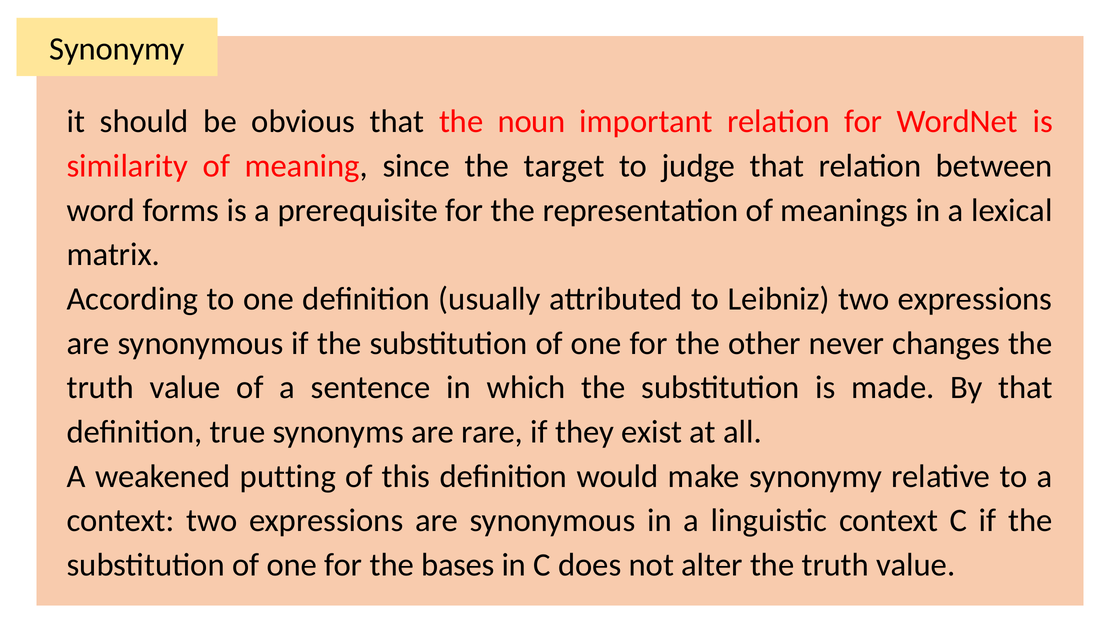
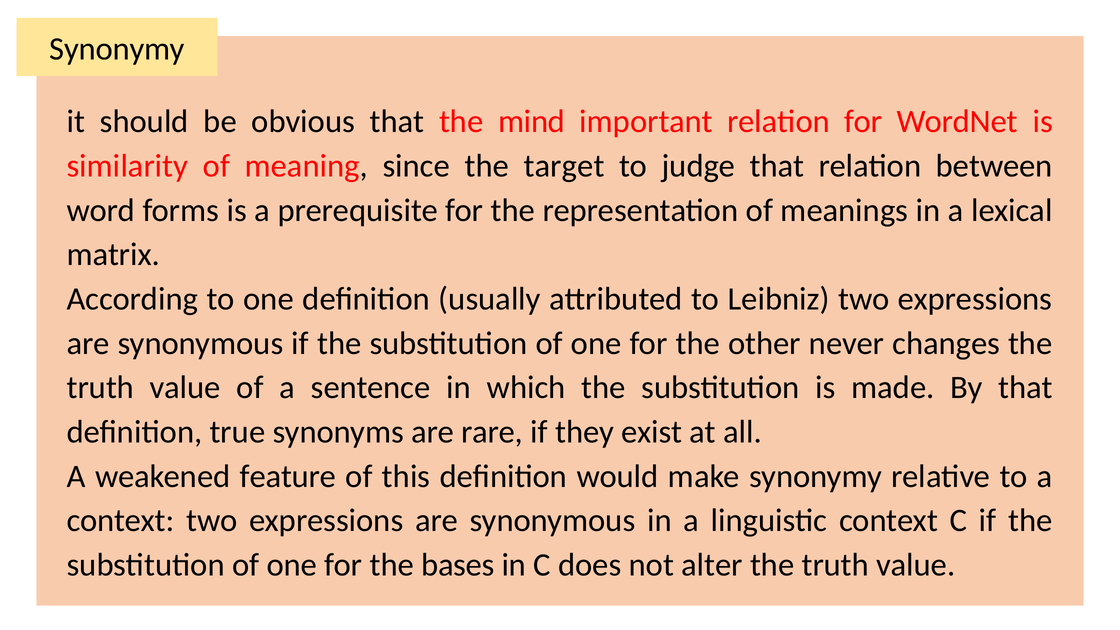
noun: noun -> mind
putting: putting -> feature
